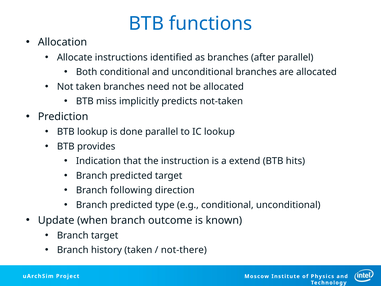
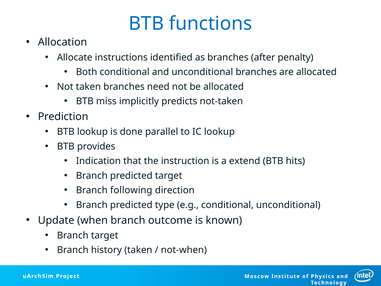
after parallel: parallel -> penalty
not-there: not-there -> not-when
